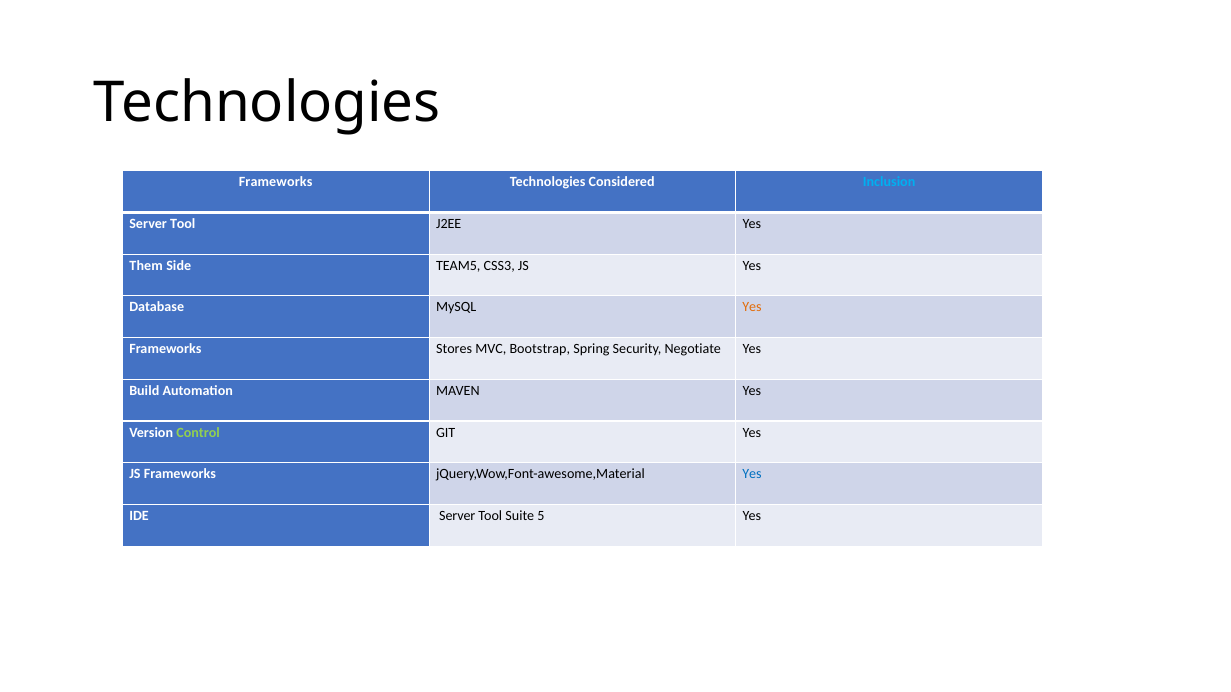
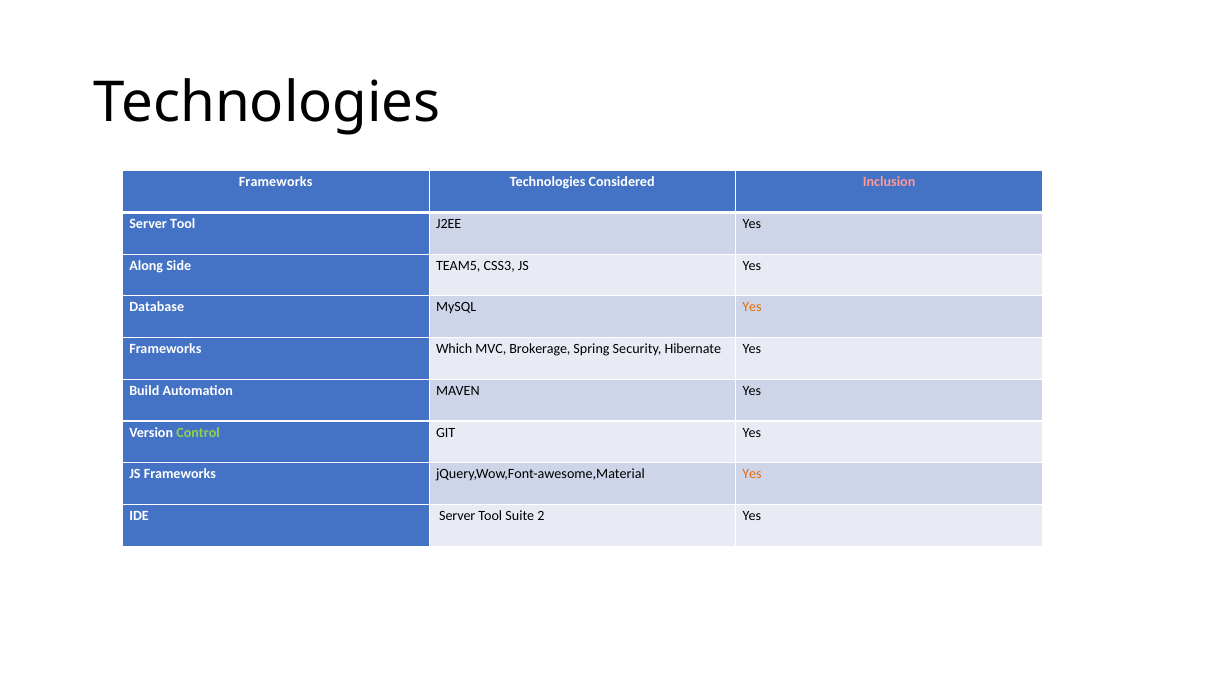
Inclusion colour: light blue -> pink
Them: Them -> Along
Stores: Stores -> Which
Bootstrap: Bootstrap -> Brokerage
Negotiate: Negotiate -> Hibernate
Yes at (752, 475) colour: blue -> orange
5: 5 -> 2
